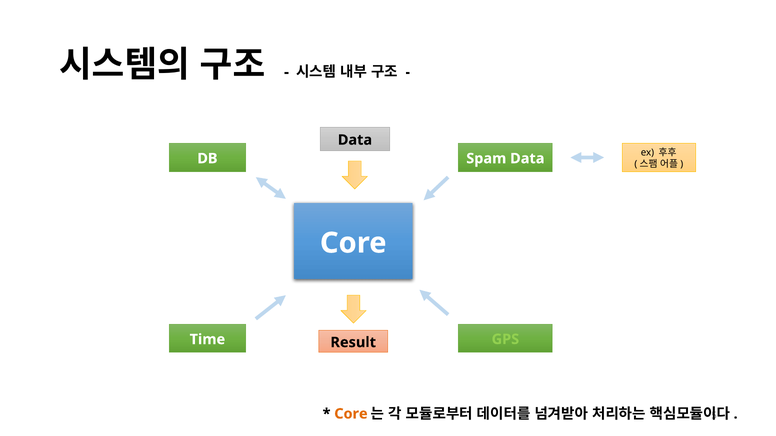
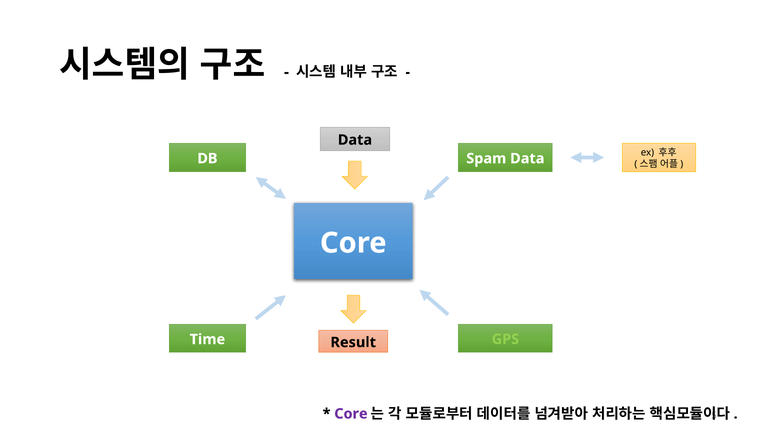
Core at (351, 414) colour: orange -> purple
